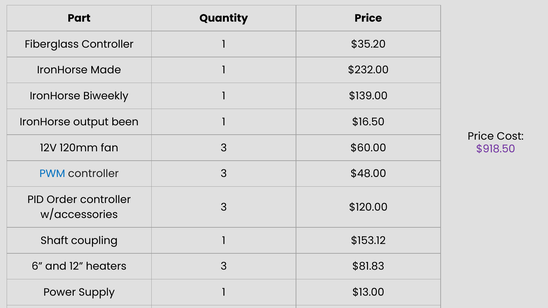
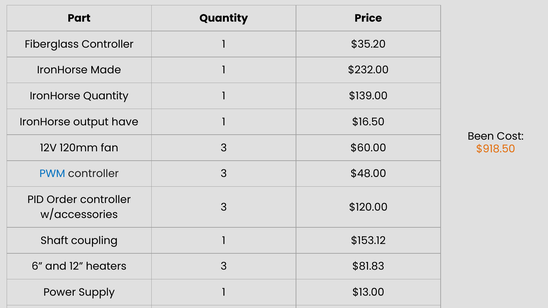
IronHorse Biweekly: Biweekly -> Quantity
been: been -> have
Price at (481, 136): Price -> Been
$918.50 colour: purple -> orange
